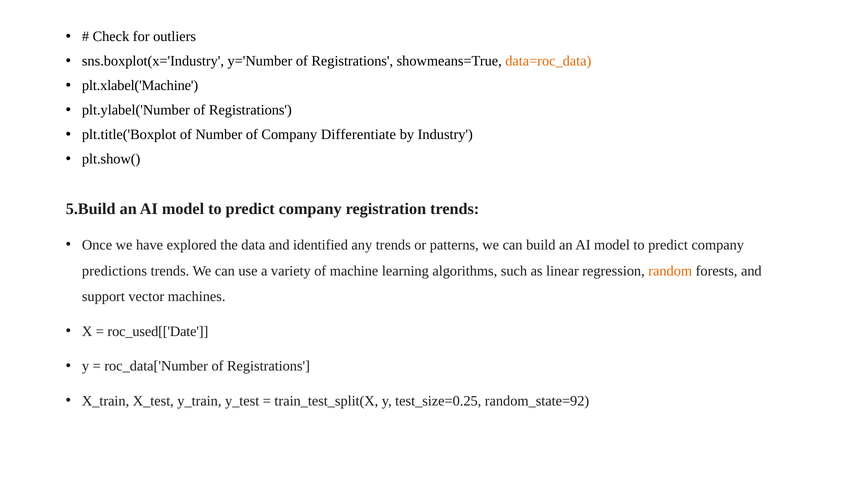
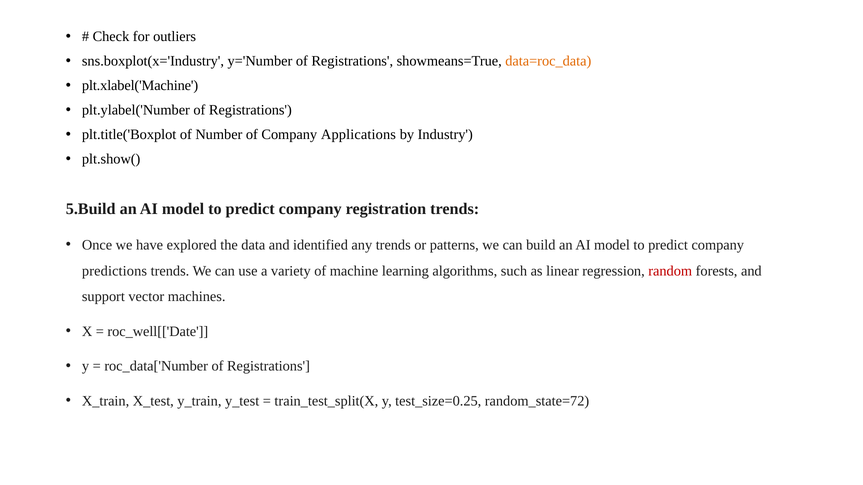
Differentiate: Differentiate -> Applications
random colour: orange -> red
roc_used[['Date: roc_used[['Date -> roc_well[['Date
random_state=92: random_state=92 -> random_state=72
